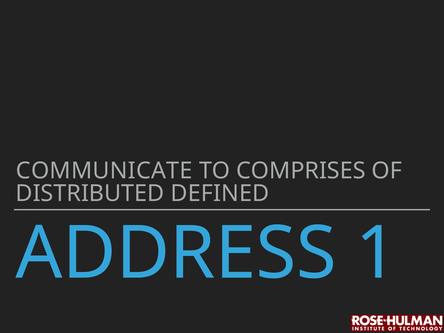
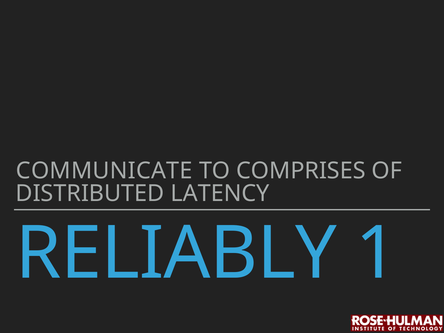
DEFINED: DEFINED -> LATENCY
ADDRESS: ADDRESS -> RELIABLY
